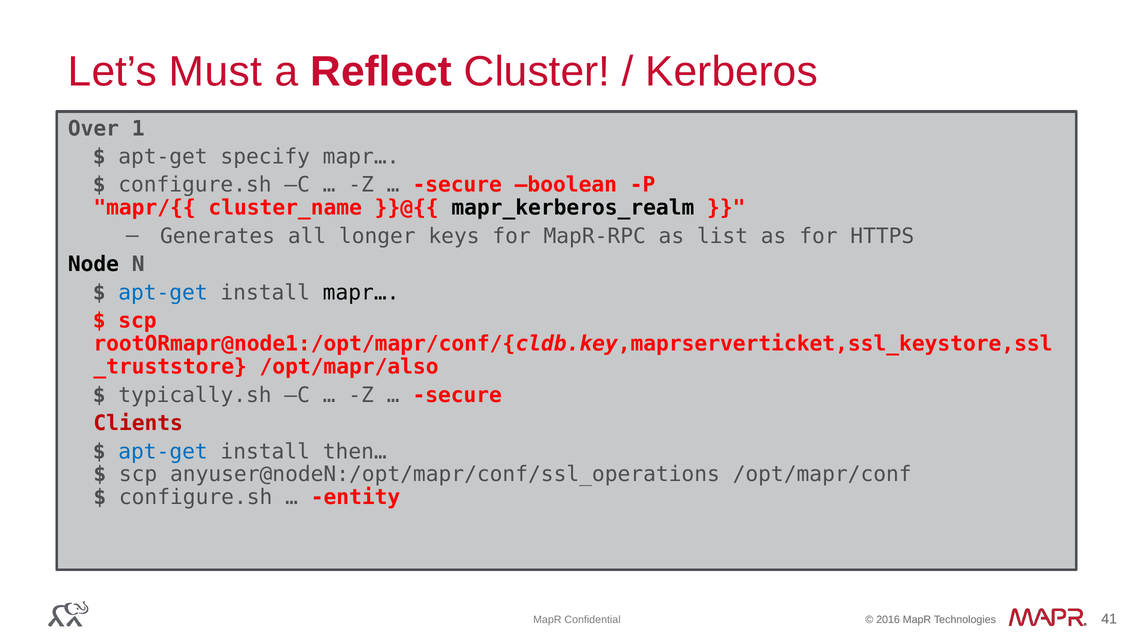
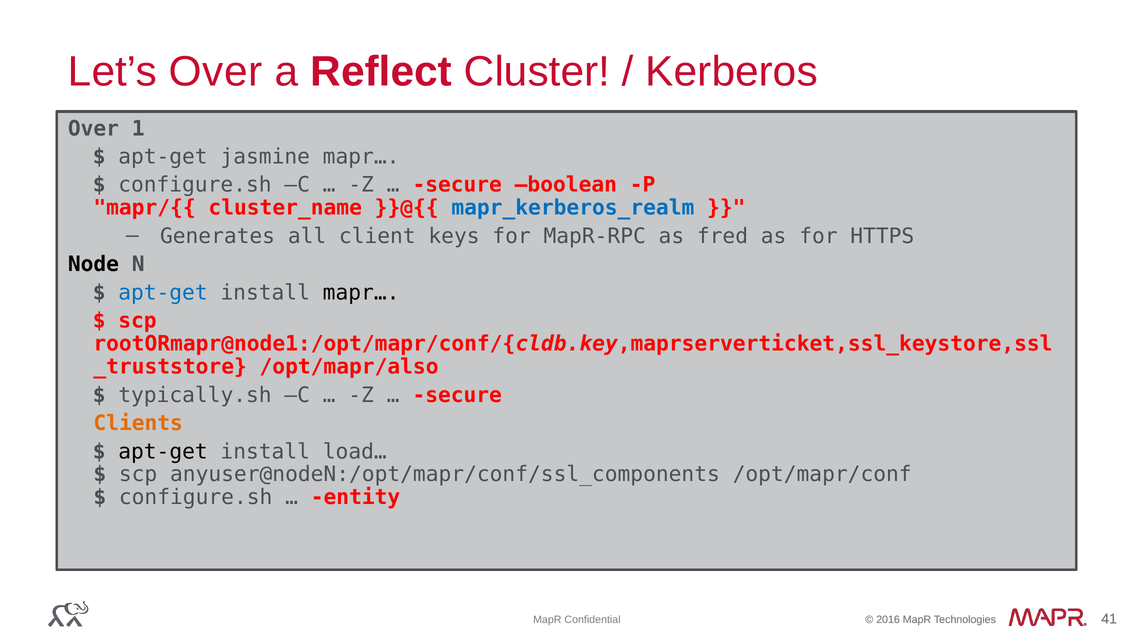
Let’s Must: Must -> Over
specify: specify -> jasmine
mapr_kerberos_realm colour: black -> blue
longer: longer -> client
list: list -> fred
Clients colour: red -> orange
apt-get at (163, 451) colour: blue -> black
then…: then… -> load…
anyuser@nodeN:/opt/mapr/conf/ssl_operations: anyuser@nodeN:/opt/mapr/conf/ssl_operations -> anyuser@nodeN:/opt/mapr/conf/ssl_components
